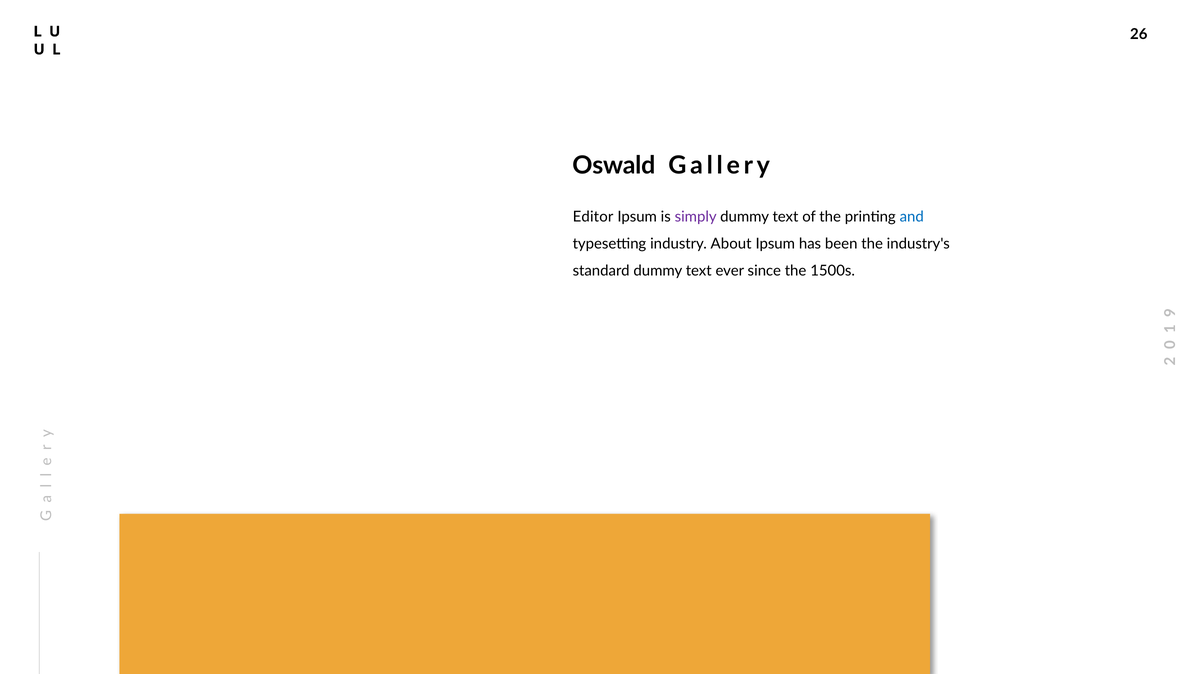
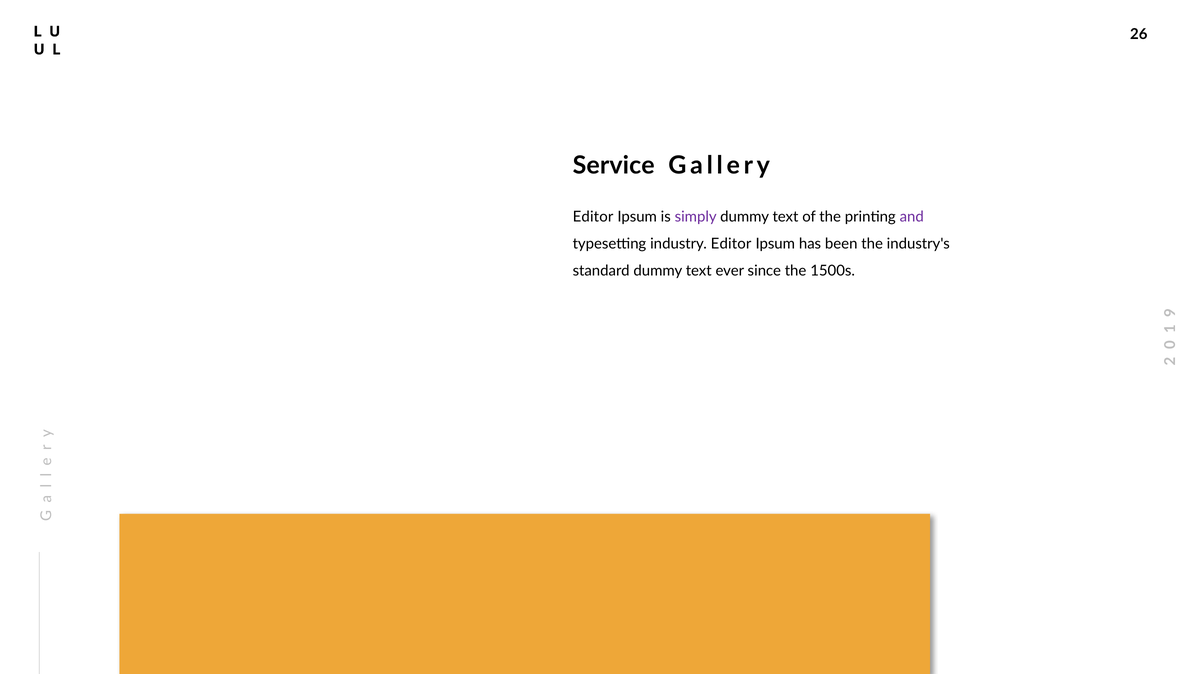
Oswald: Oswald -> Service
and colour: blue -> purple
industry About: About -> Editor
